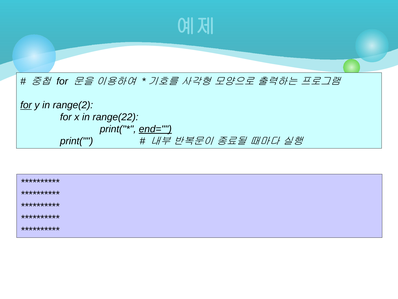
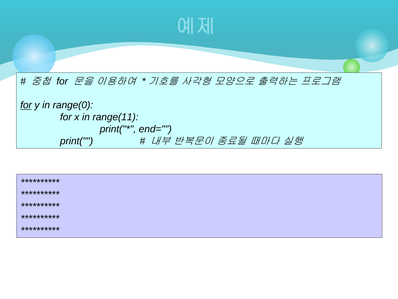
range(2: range(2 -> range(0
range(22: range(22 -> range(11
end= underline: present -> none
